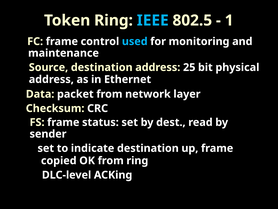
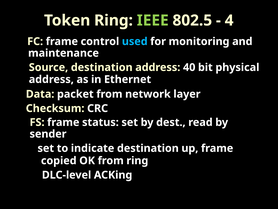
IEEE colour: light blue -> light green
1: 1 -> 4
25: 25 -> 40
